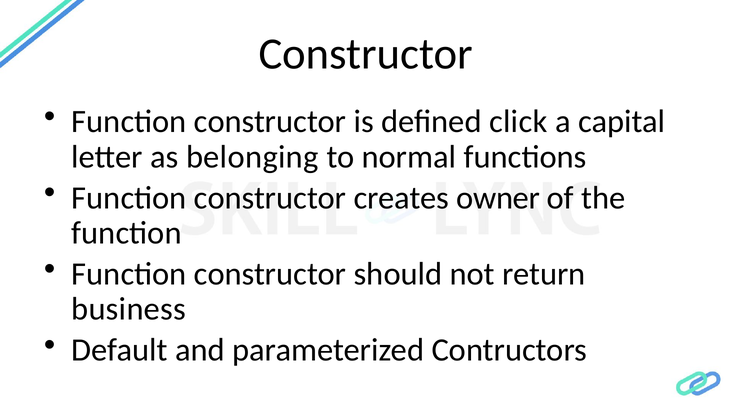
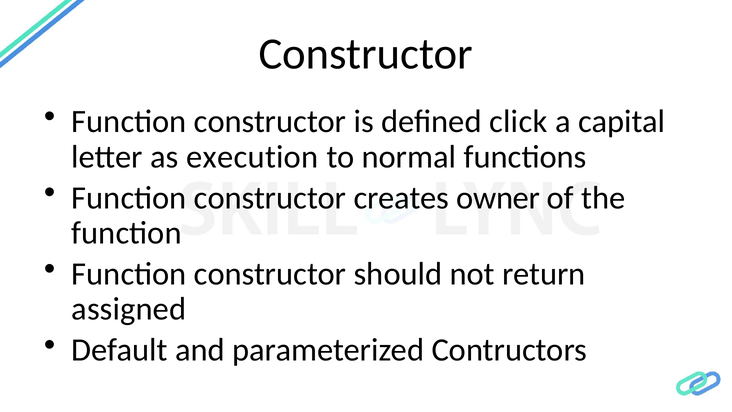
belonging: belonging -> execution
business: business -> assigned
